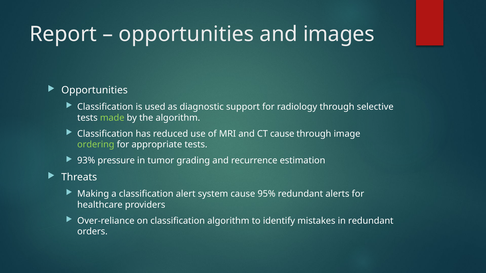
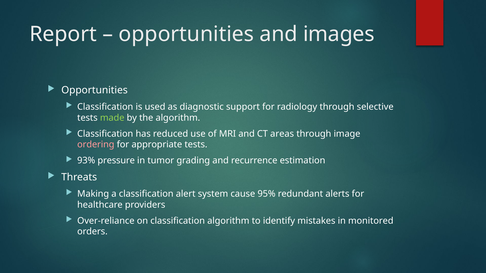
CT cause: cause -> areas
ordering colour: light green -> pink
in redundant: redundant -> monitored
